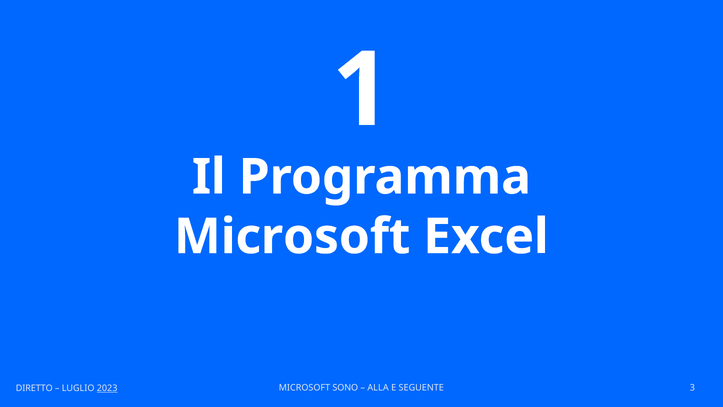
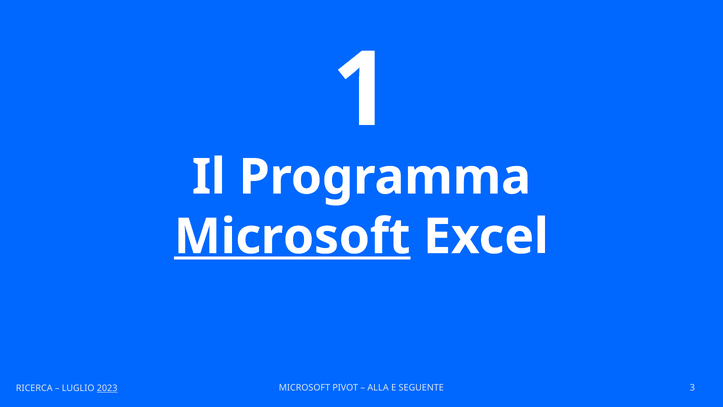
Microsoft at (292, 237) underline: none -> present
SONO: SONO -> PIVOT
DIRETTO: DIRETTO -> RICERCA
